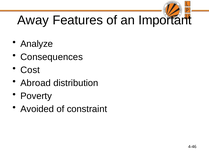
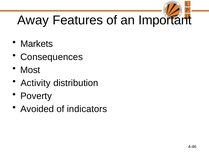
Analyze: Analyze -> Markets
Cost: Cost -> Most
Abroad: Abroad -> Activity
constraint: constraint -> indicators
